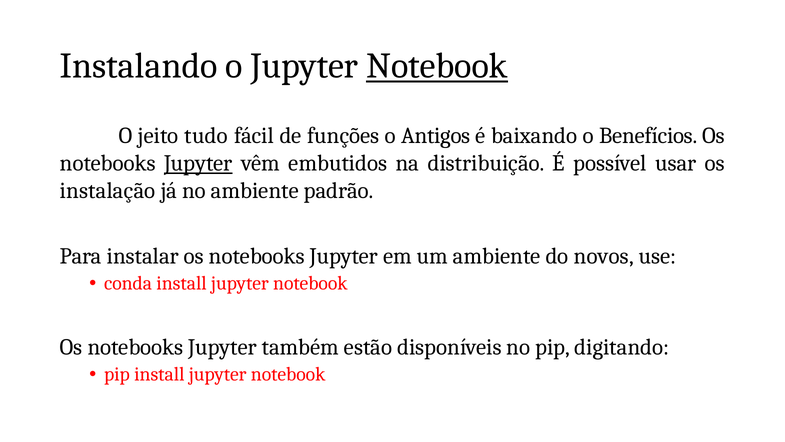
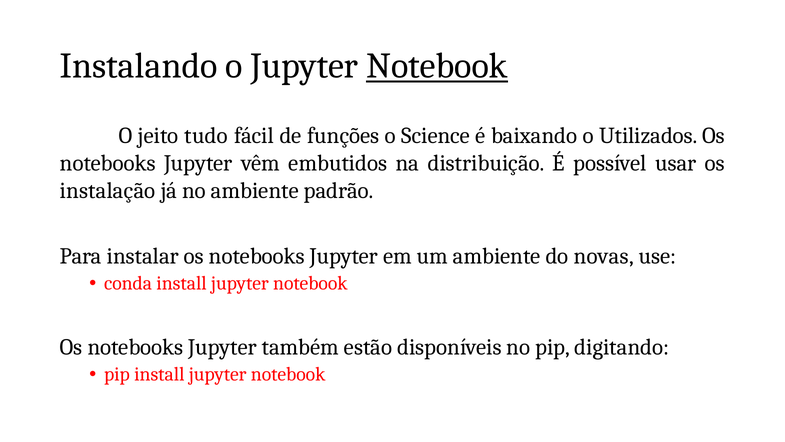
Antigos: Antigos -> Science
Benefícios: Benefícios -> Utilizados
Jupyter at (198, 163) underline: present -> none
novos: novos -> novas
